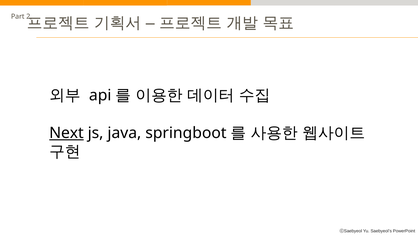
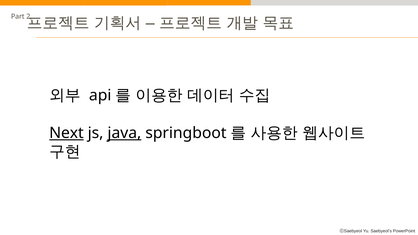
java underline: none -> present
